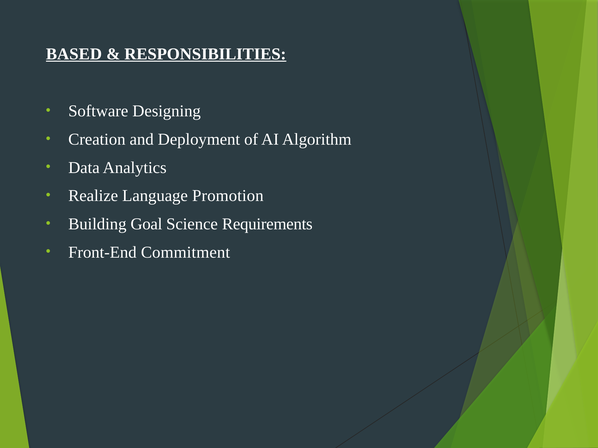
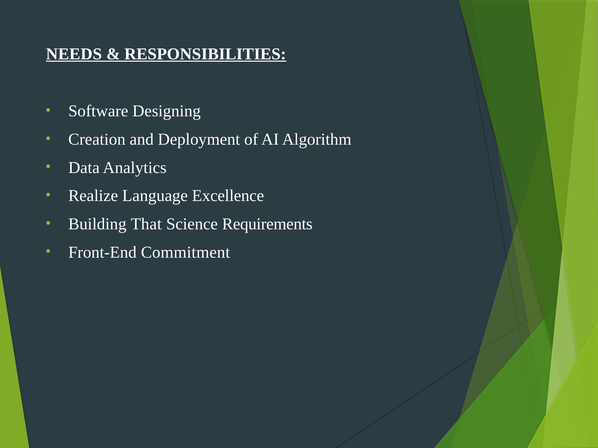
BASED: BASED -> NEEDS
Promotion: Promotion -> Excellence
Goal: Goal -> That
